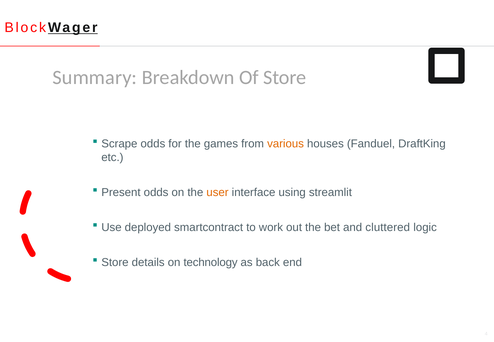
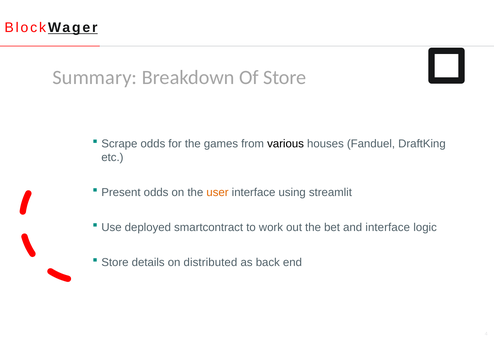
various colour: orange -> black
and cluttered: cluttered -> interface
technology: technology -> distributed
